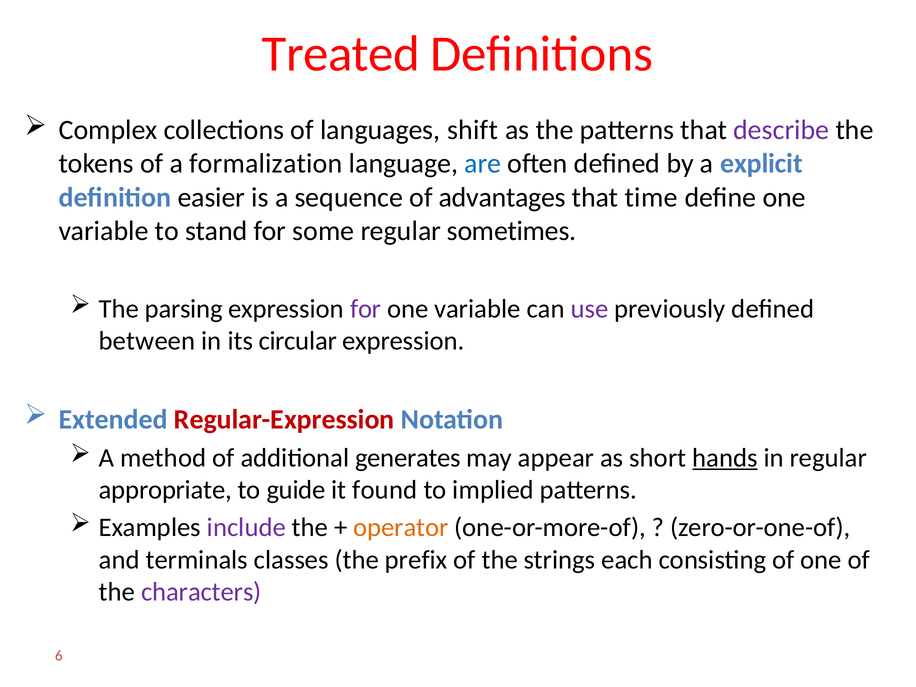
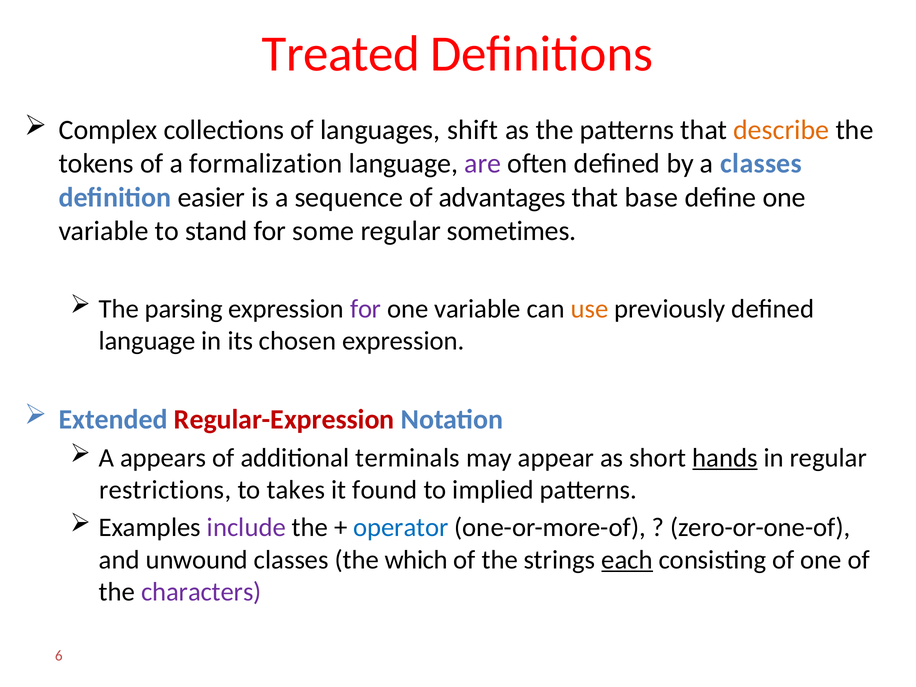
describe colour: purple -> orange
are colour: blue -> purple
a explicit: explicit -> classes
time: time -> base
use colour: purple -> orange
between at (147, 341): between -> language
circular: circular -> chosen
method: method -> appears
generates: generates -> terminals
appropriate: appropriate -> restrictions
guide: guide -> takes
operator colour: orange -> blue
terminals: terminals -> unwound
prefix: prefix -> which
each underline: none -> present
